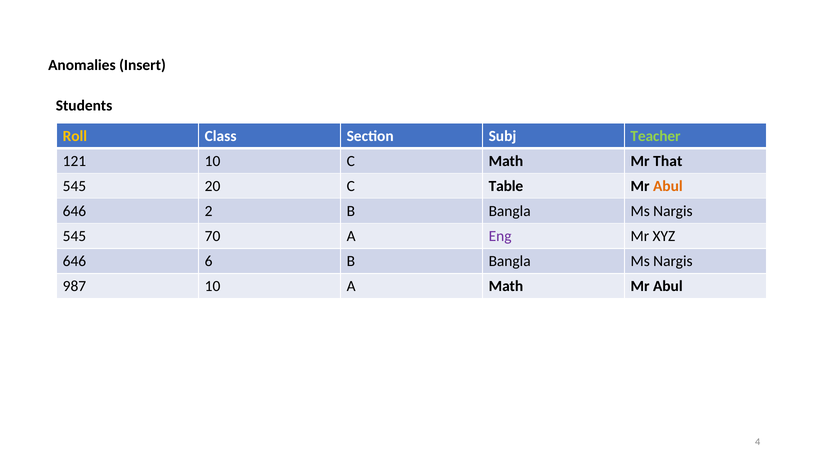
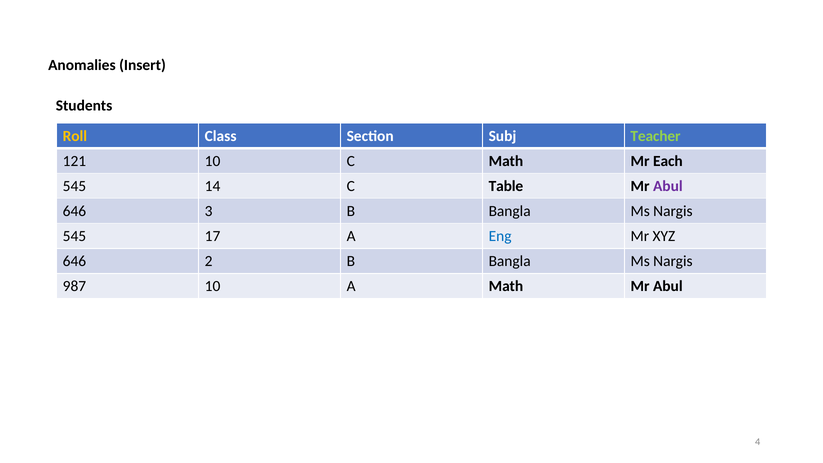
That: That -> Each
20: 20 -> 14
Abul at (668, 186) colour: orange -> purple
2: 2 -> 3
70: 70 -> 17
Eng colour: purple -> blue
6: 6 -> 2
